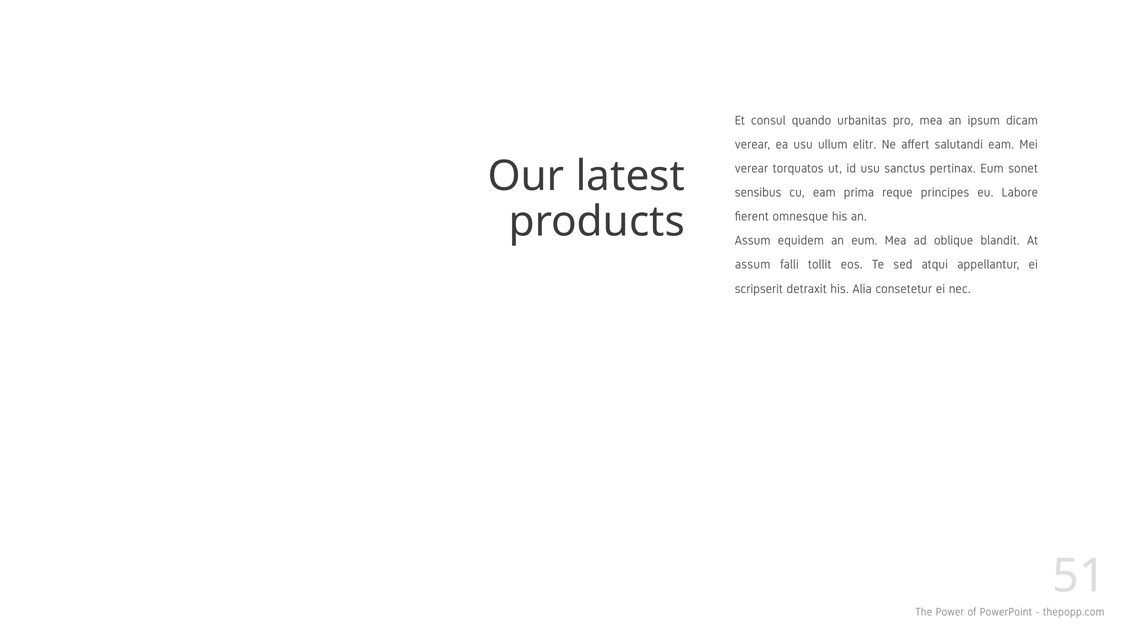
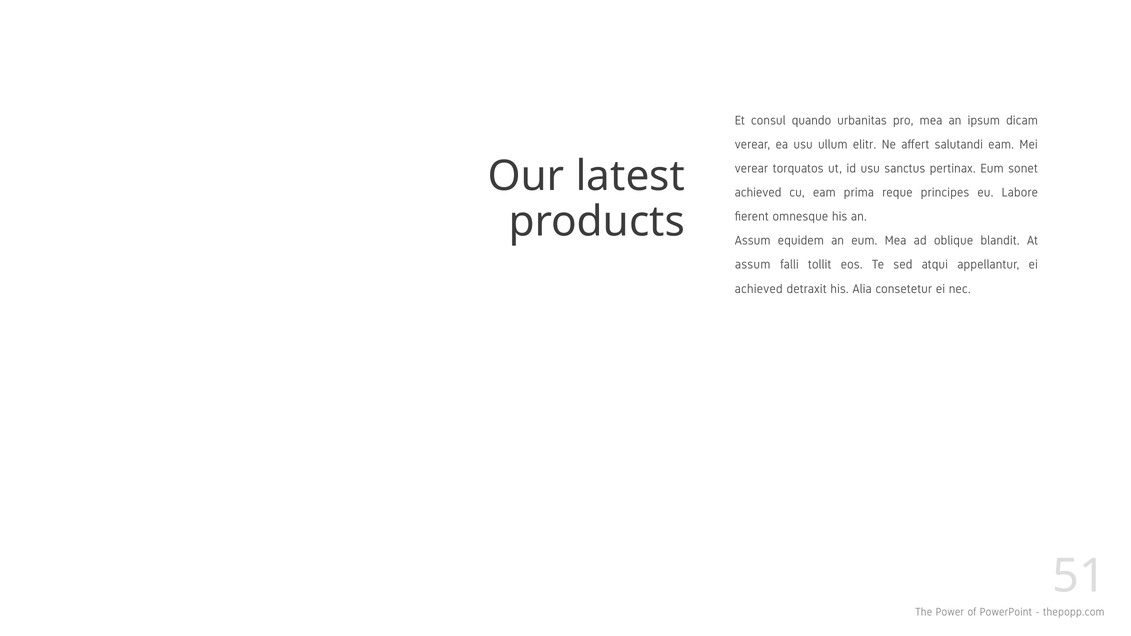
sensibus at (758, 193): sensibus -> achieved
scripserit at (759, 289): scripserit -> achieved
